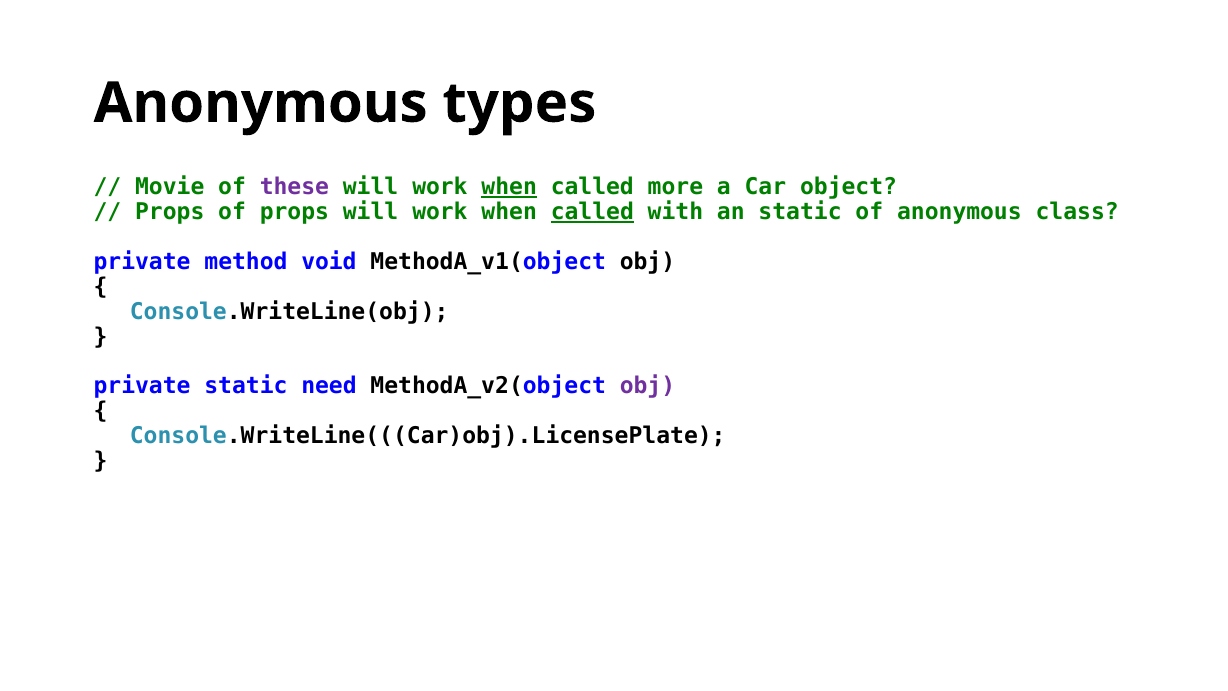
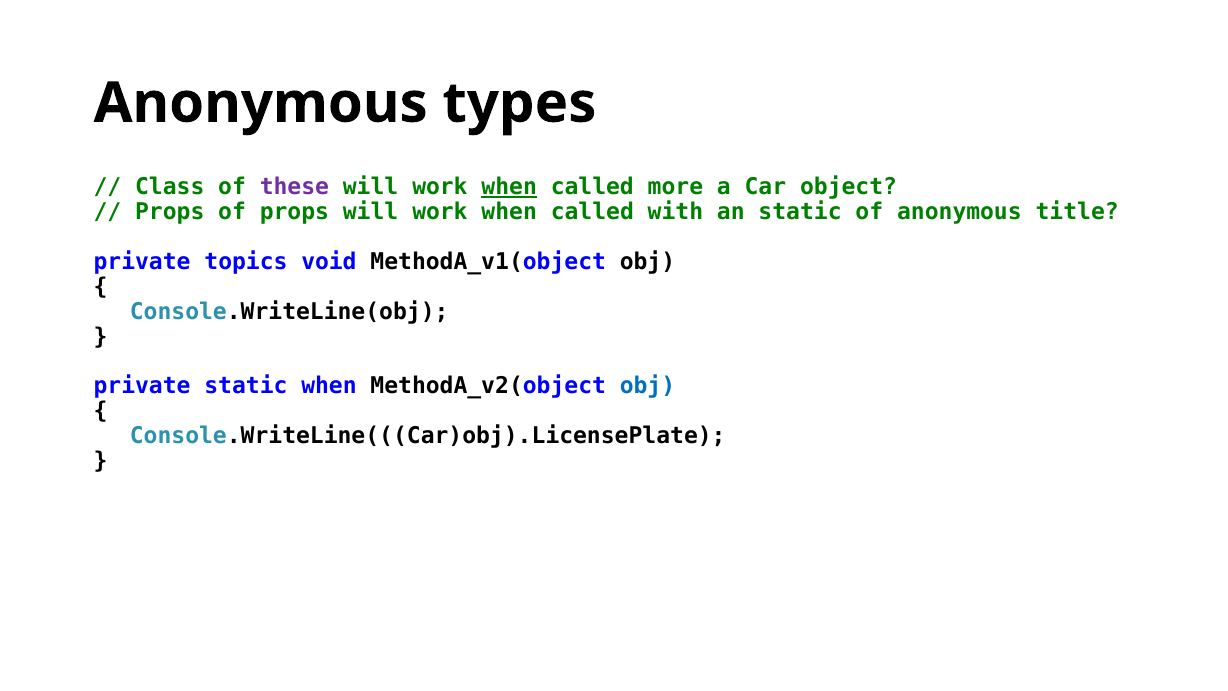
Movie: Movie -> Class
called at (592, 212) underline: present -> none
class: class -> title
method: method -> topics
static need: need -> when
obj at (647, 386) colour: purple -> blue
